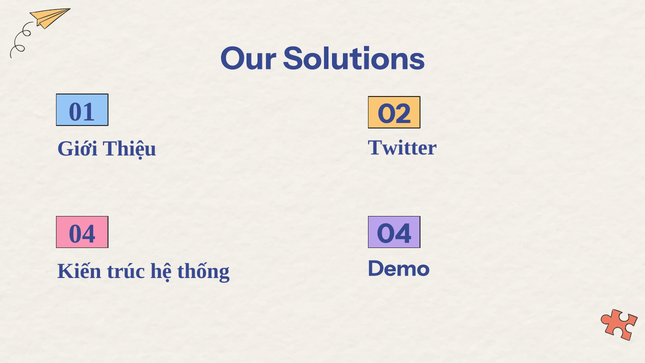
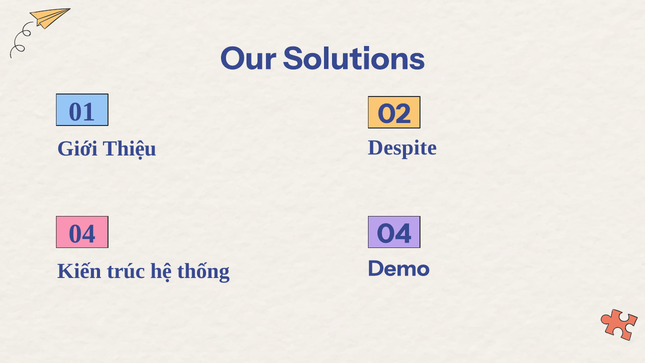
Twitter: Twitter -> Despite
